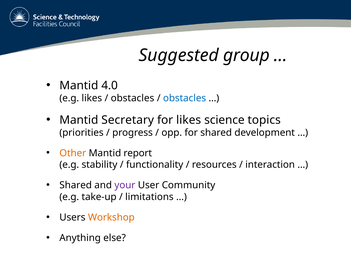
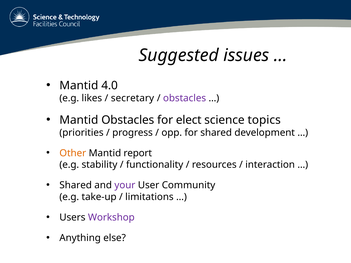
group: group -> issues
obstacles at (133, 98): obstacles -> secretary
obstacles at (185, 98) colour: blue -> purple
Mantid Secretary: Secretary -> Obstacles
for likes: likes -> elect
Workshop colour: orange -> purple
